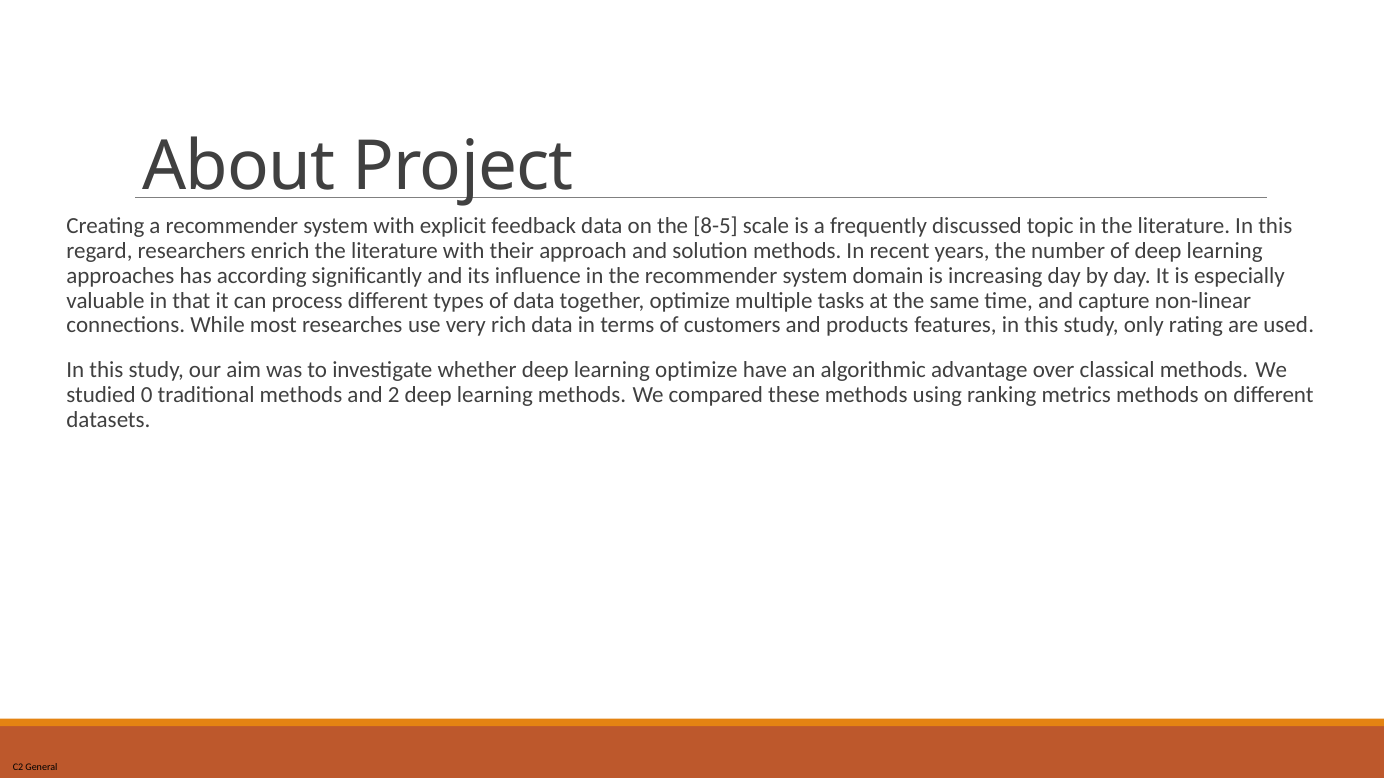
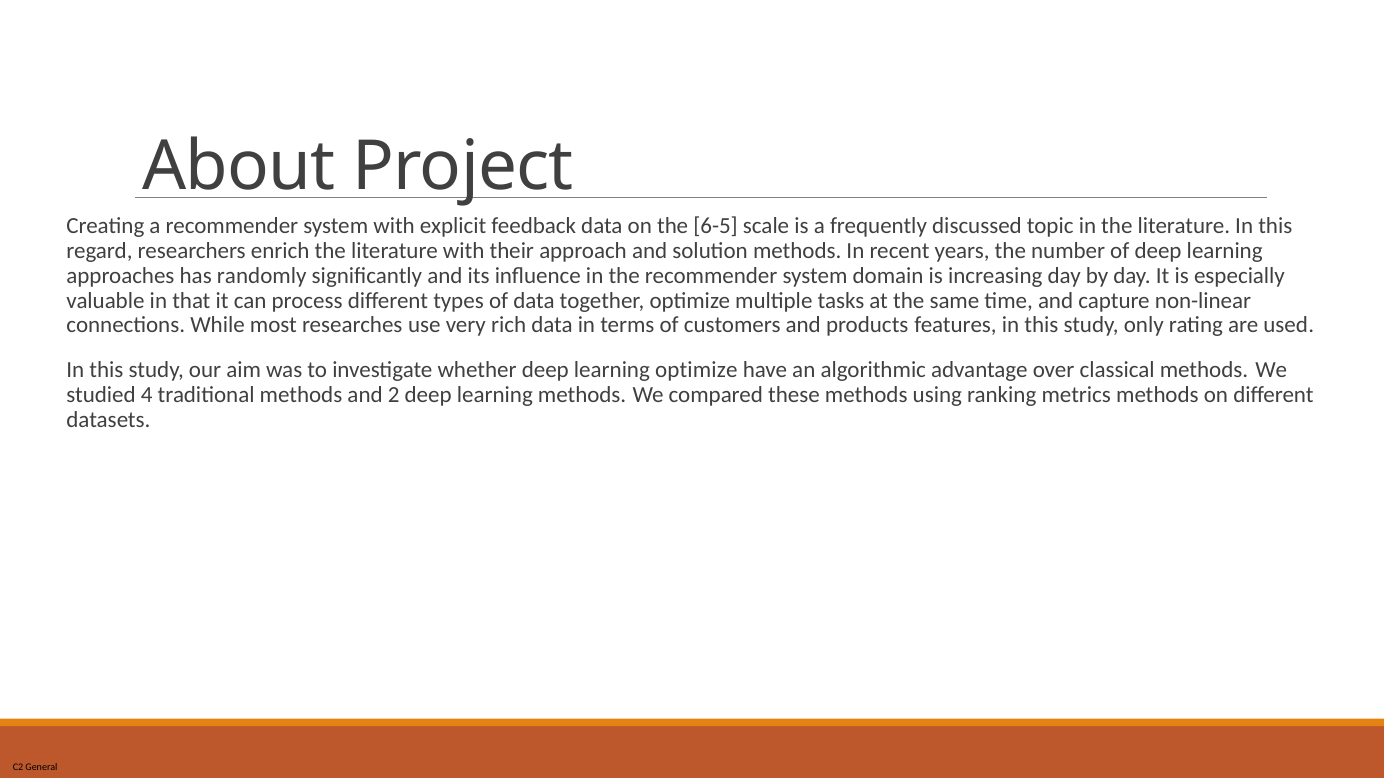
8-5: 8-5 -> 6-5
according: according -> randomly
0: 0 -> 4
